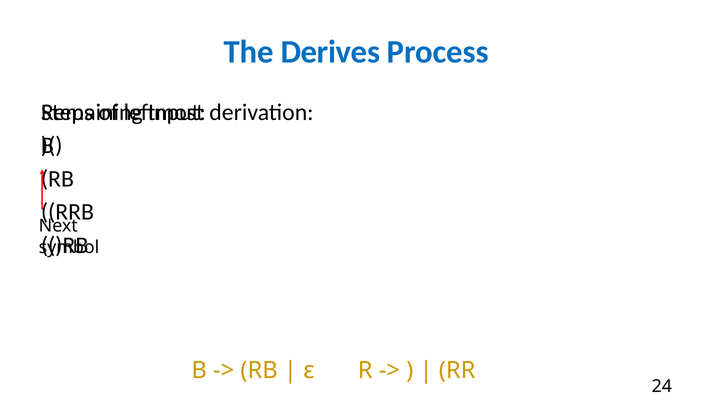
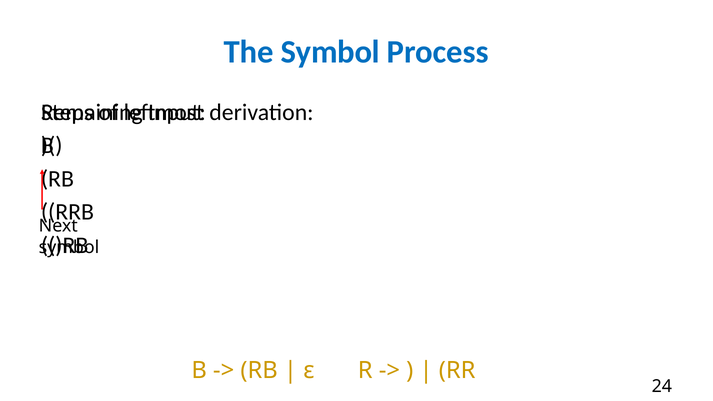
The Derives: Derives -> Symbol
